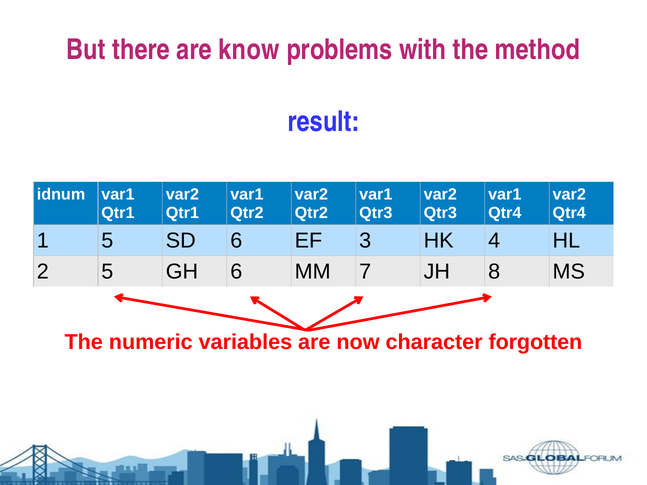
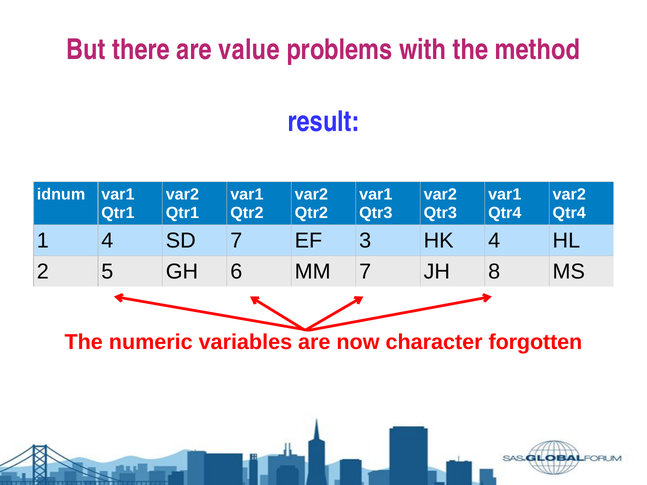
know: know -> value
1 5: 5 -> 4
SD 6: 6 -> 7
